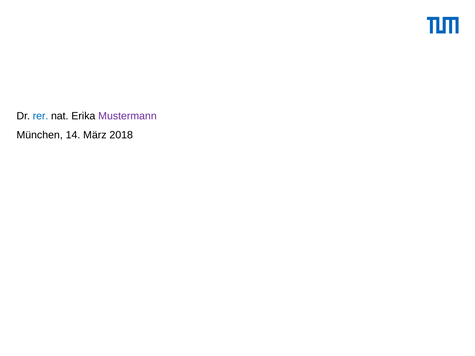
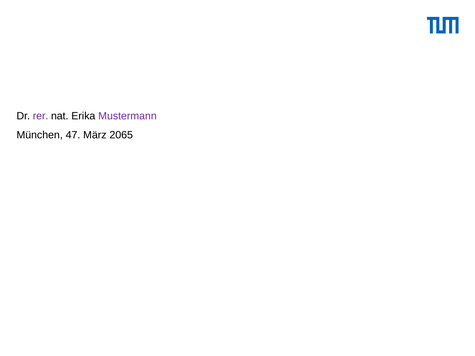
rer colour: blue -> purple
14: 14 -> 47
2018: 2018 -> 2065
